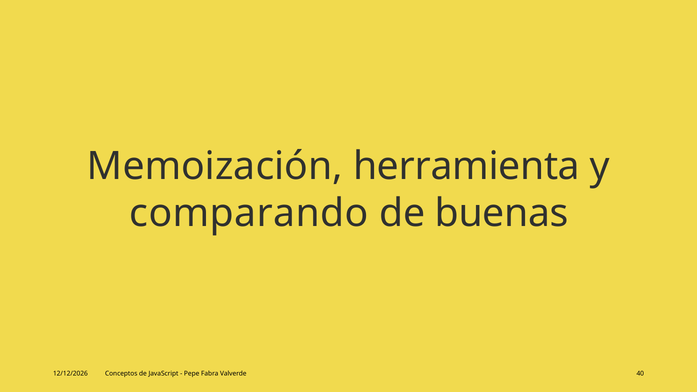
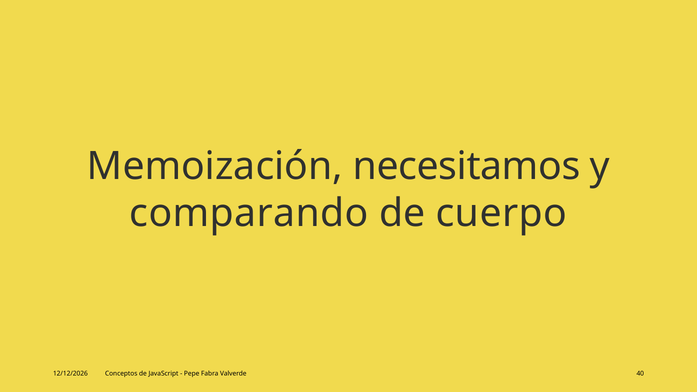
herramienta: herramienta -> necesitamos
buenas: buenas -> cuerpo
